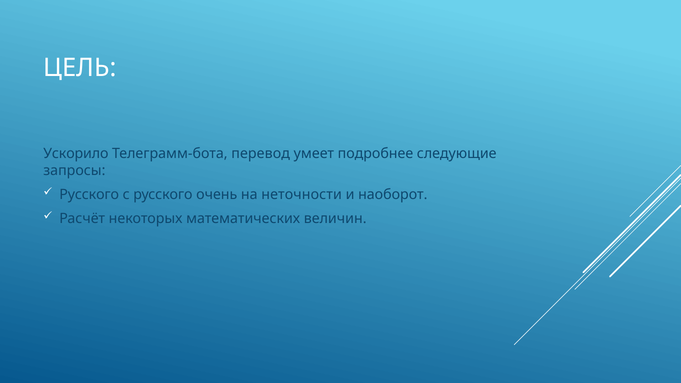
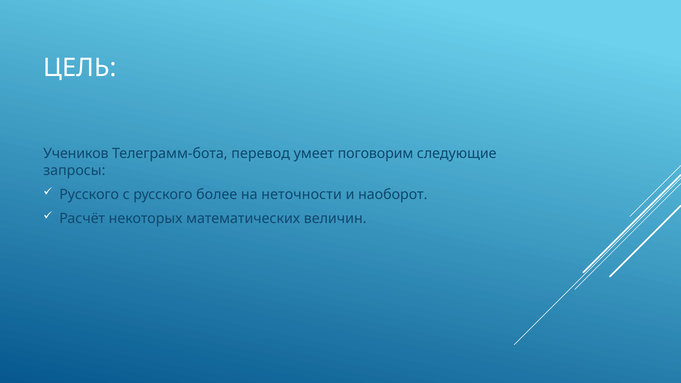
Ускорило: Ускорило -> Учеников
подробнее: подробнее -> поговорим
очень: очень -> более
